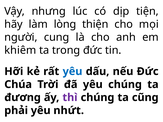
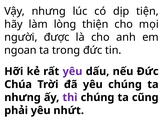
cung: cung -> được
khiêm: khiêm -> ngoan
yêu at (72, 72) colour: blue -> purple
đương at (23, 98): đương -> nhưng
